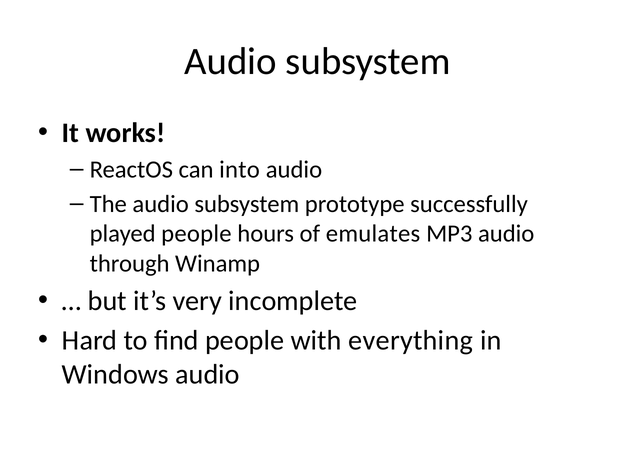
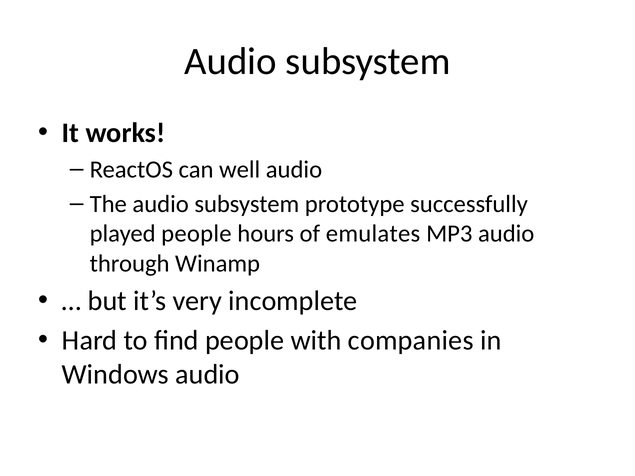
into: into -> well
everything: everything -> companies
